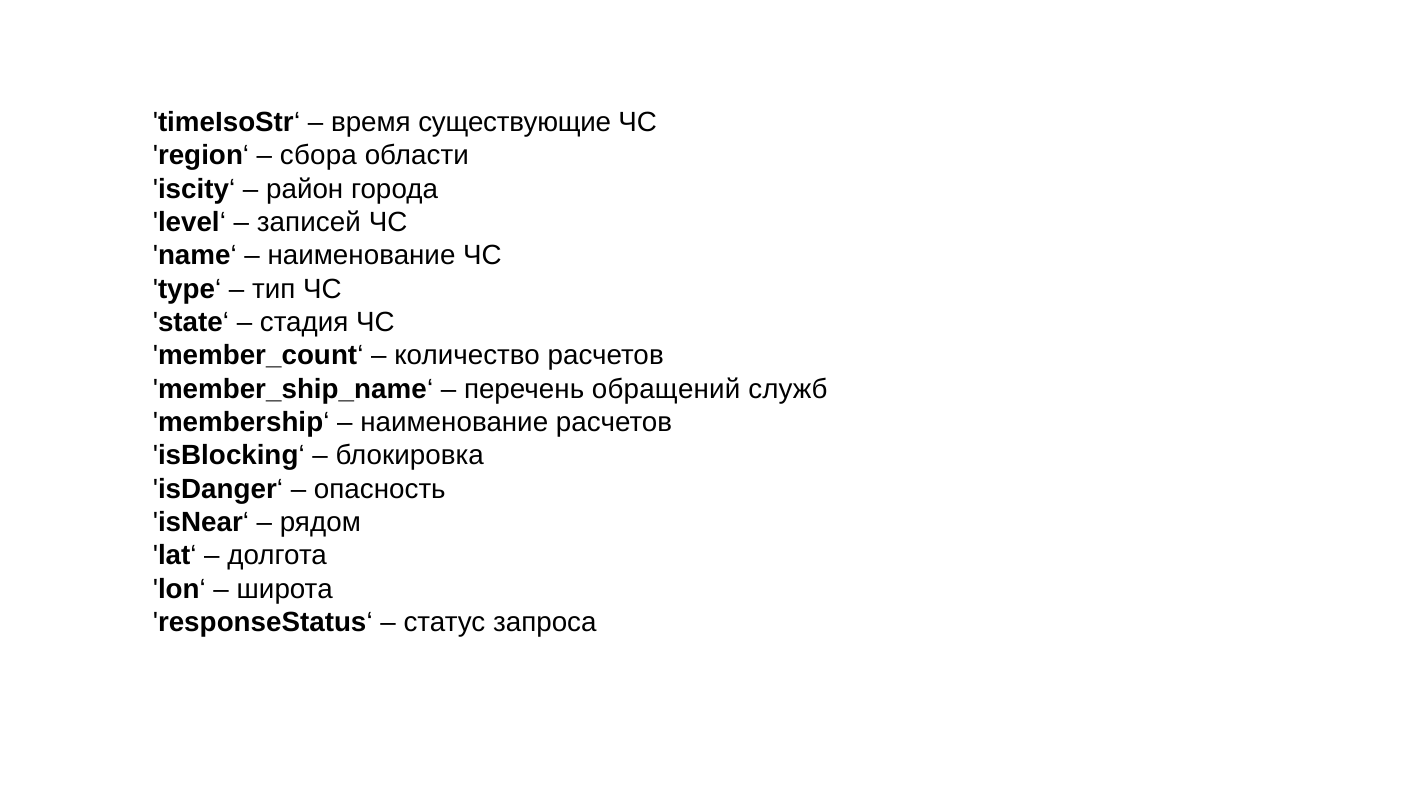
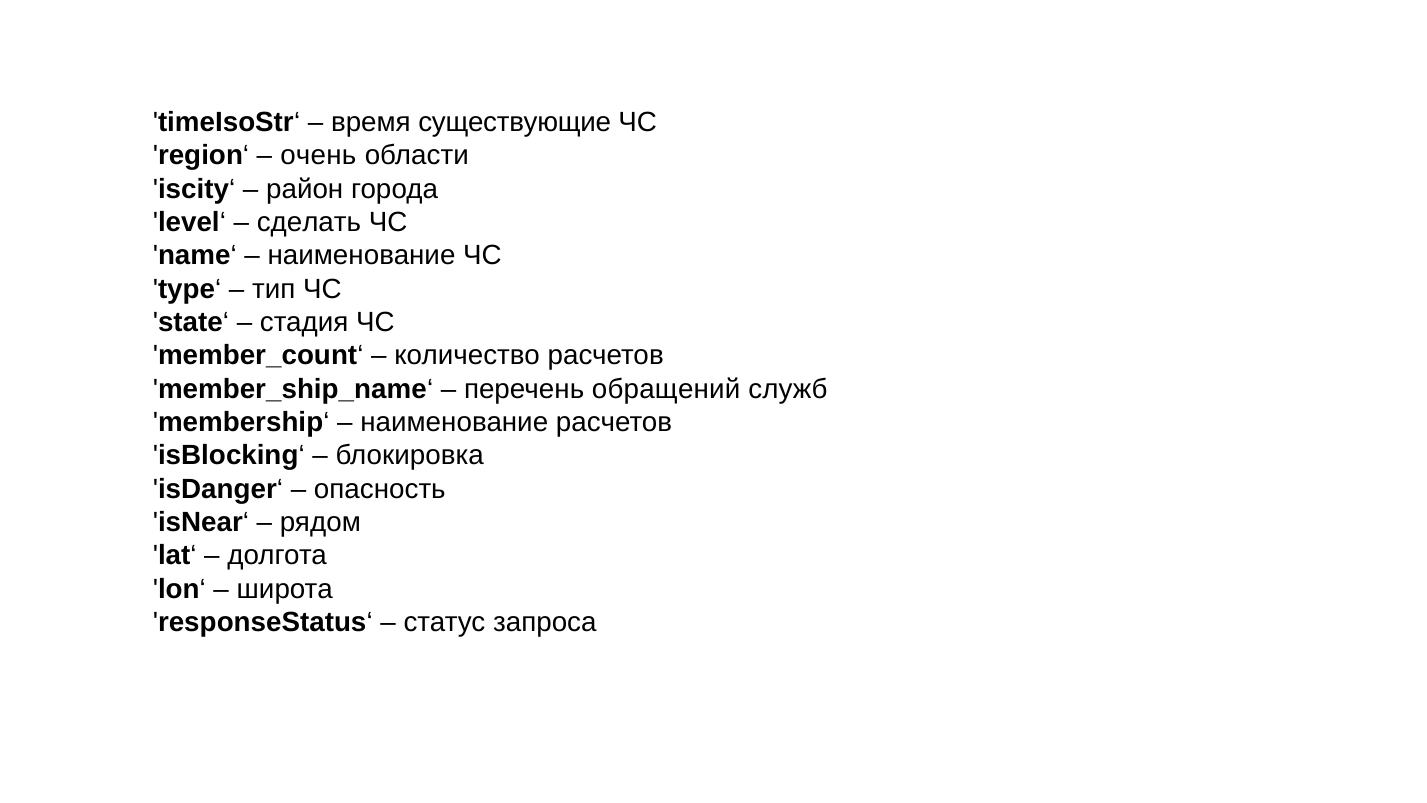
сбора: сбора -> очень
записей: записей -> сделать
